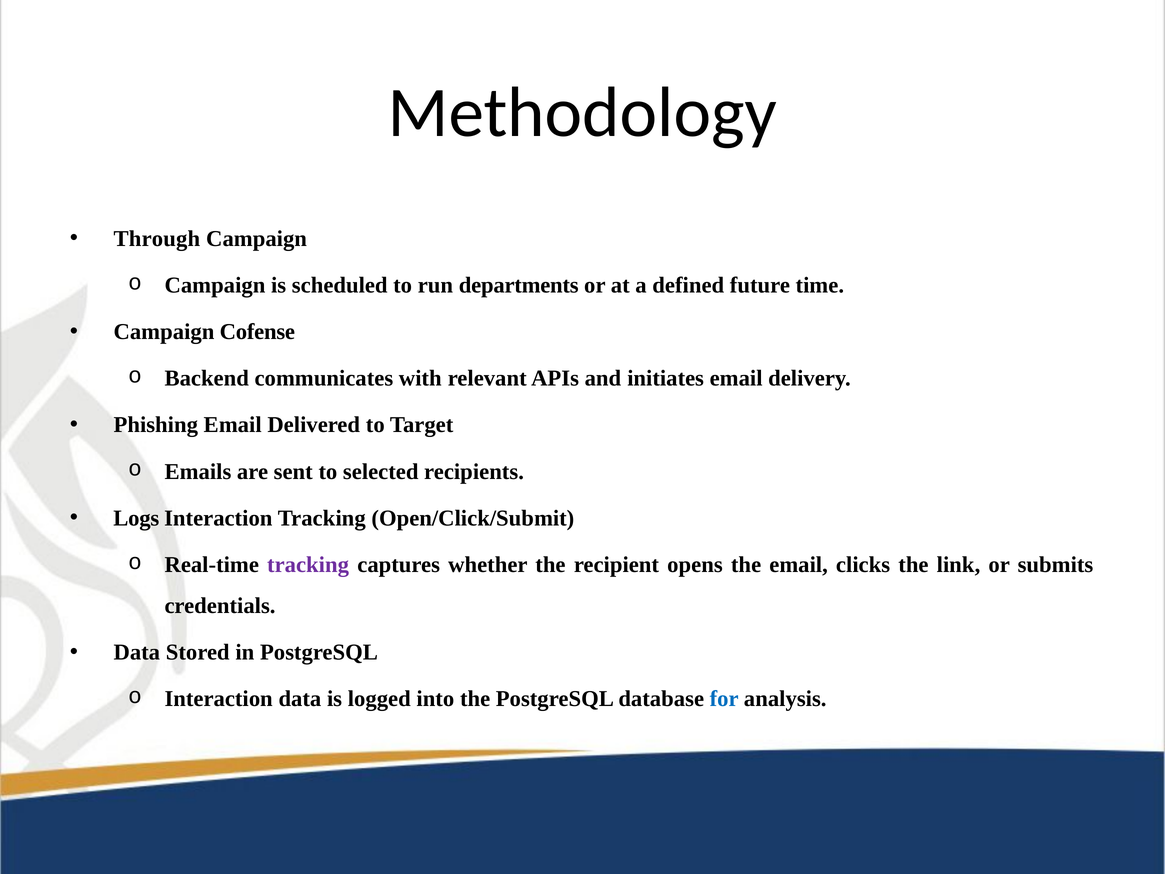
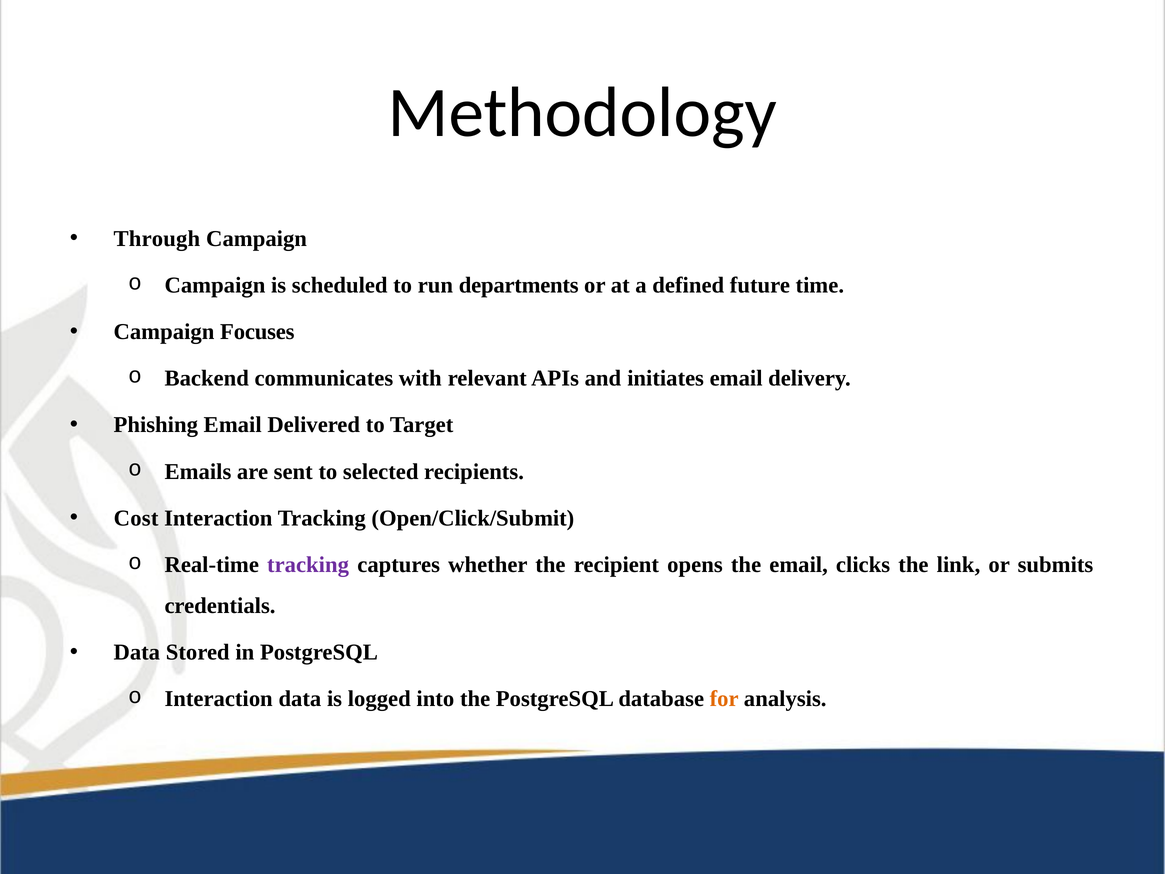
Cofense: Cofense -> Focuses
Logs: Logs -> Cost
for colour: blue -> orange
